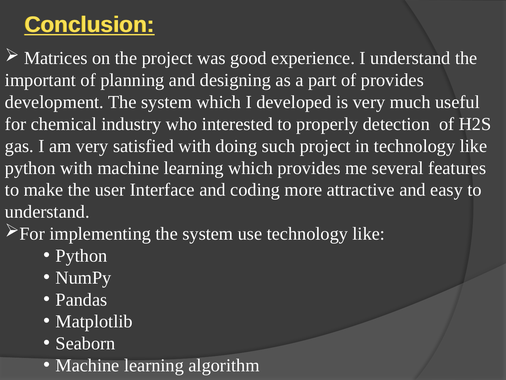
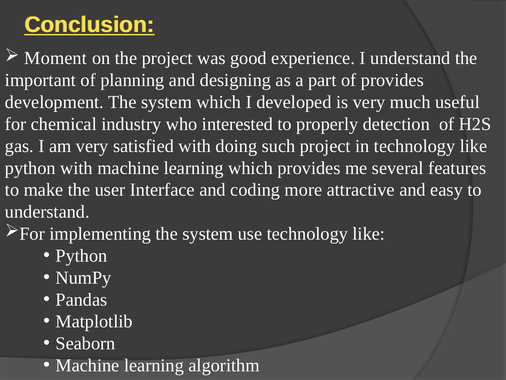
Matrices: Matrices -> Moment
